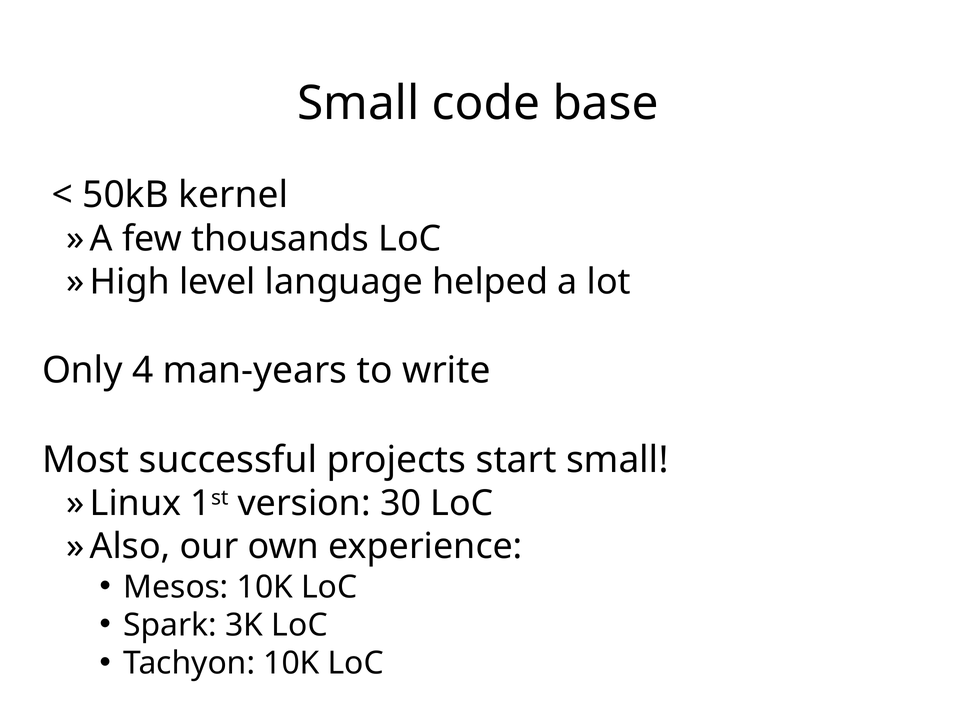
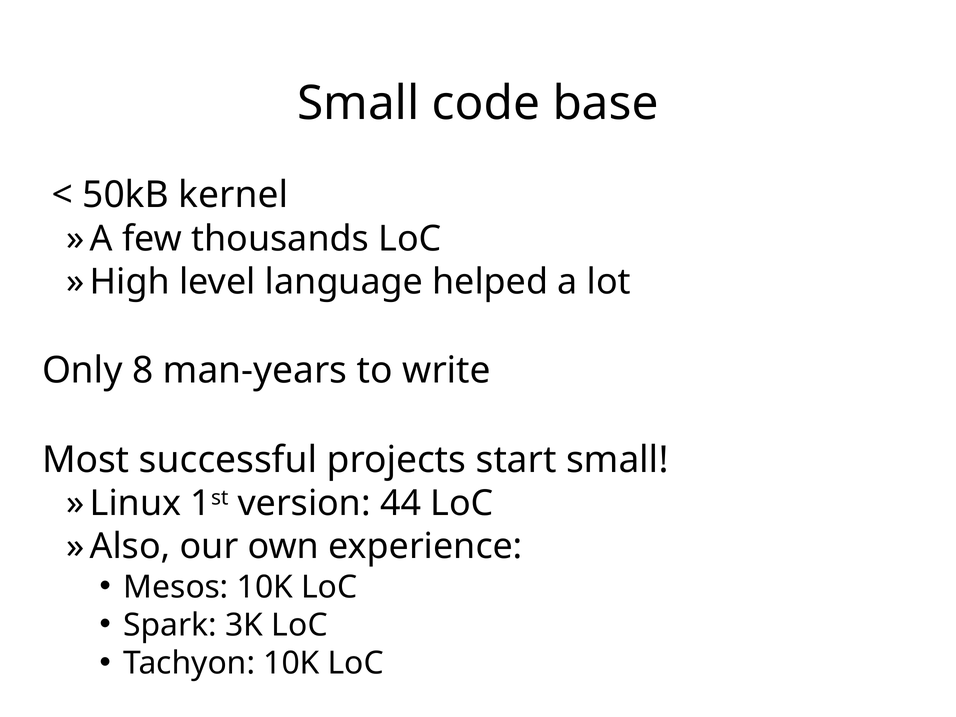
4: 4 -> 8
30: 30 -> 44
